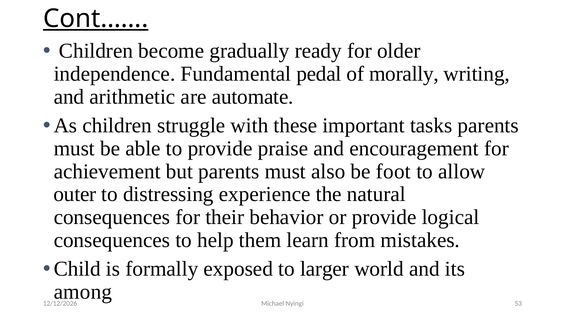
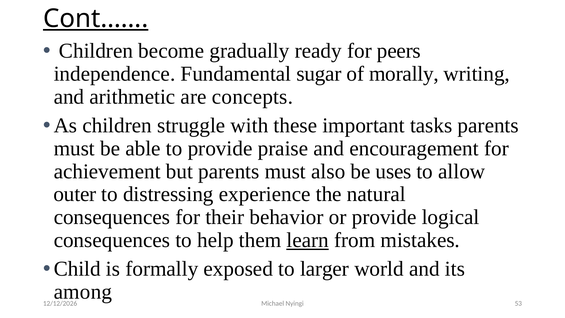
older: older -> peers
pedal: pedal -> sugar
automate: automate -> concepts
foot: foot -> uses
learn underline: none -> present
